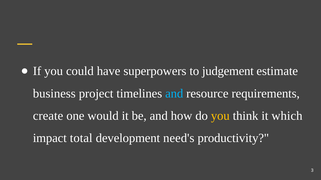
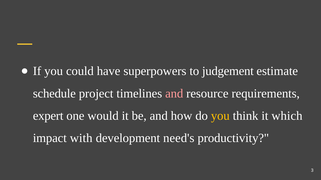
business: business -> schedule
and at (174, 94) colour: light blue -> pink
create: create -> expert
total: total -> with
